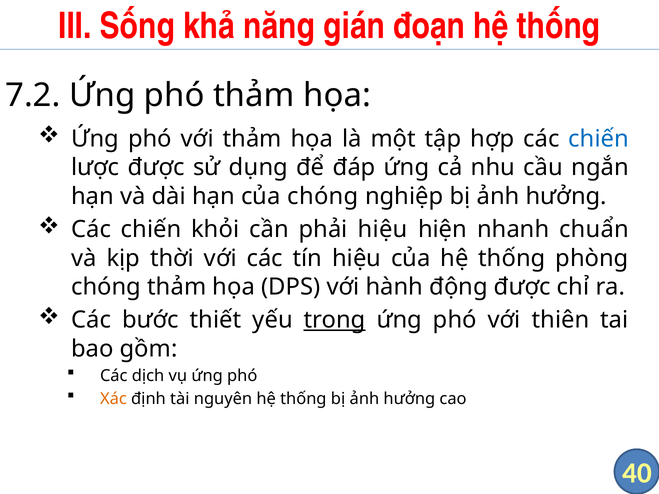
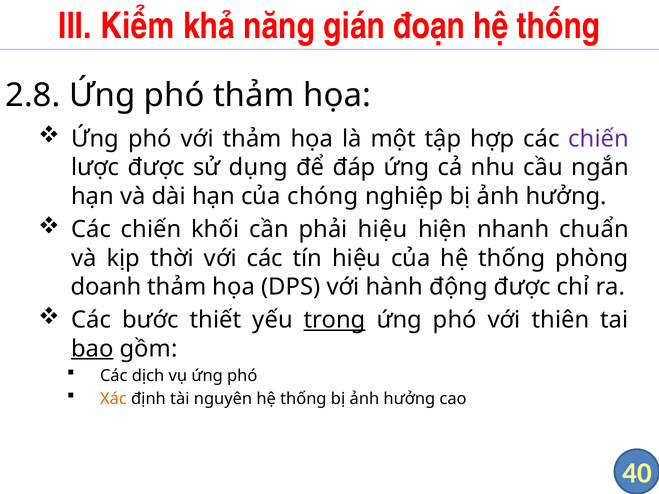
Sống: Sống -> Kiểm
7.2: 7.2 -> 2.8
chiến at (599, 139) colour: blue -> purple
khỏi: khỏi -> khối
chóng at (106, 287): chóng -> doanh
bao underline: none -> present
